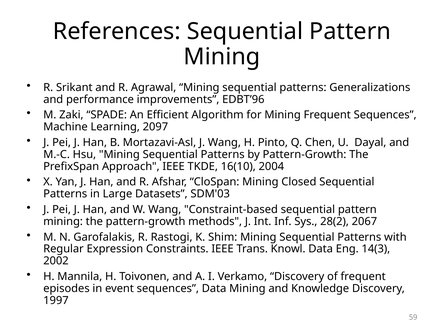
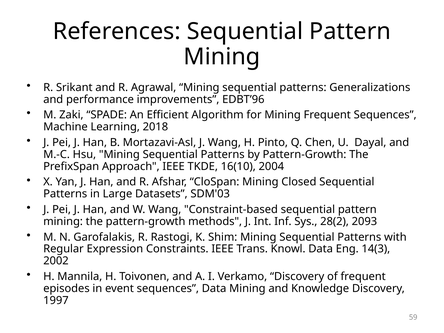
2097: 2097 -> 2018
2067: 2067 -> 2093
